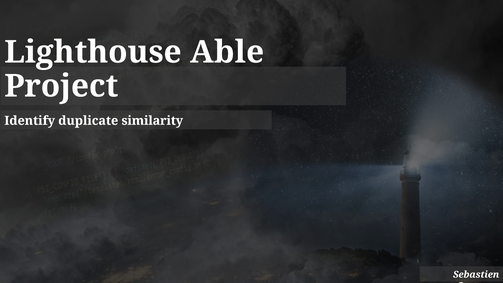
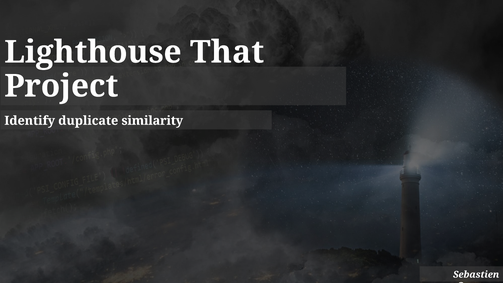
Able: Able -> That
